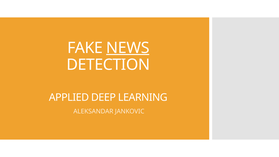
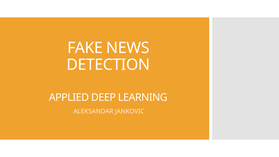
NEWS underline: present -> none
